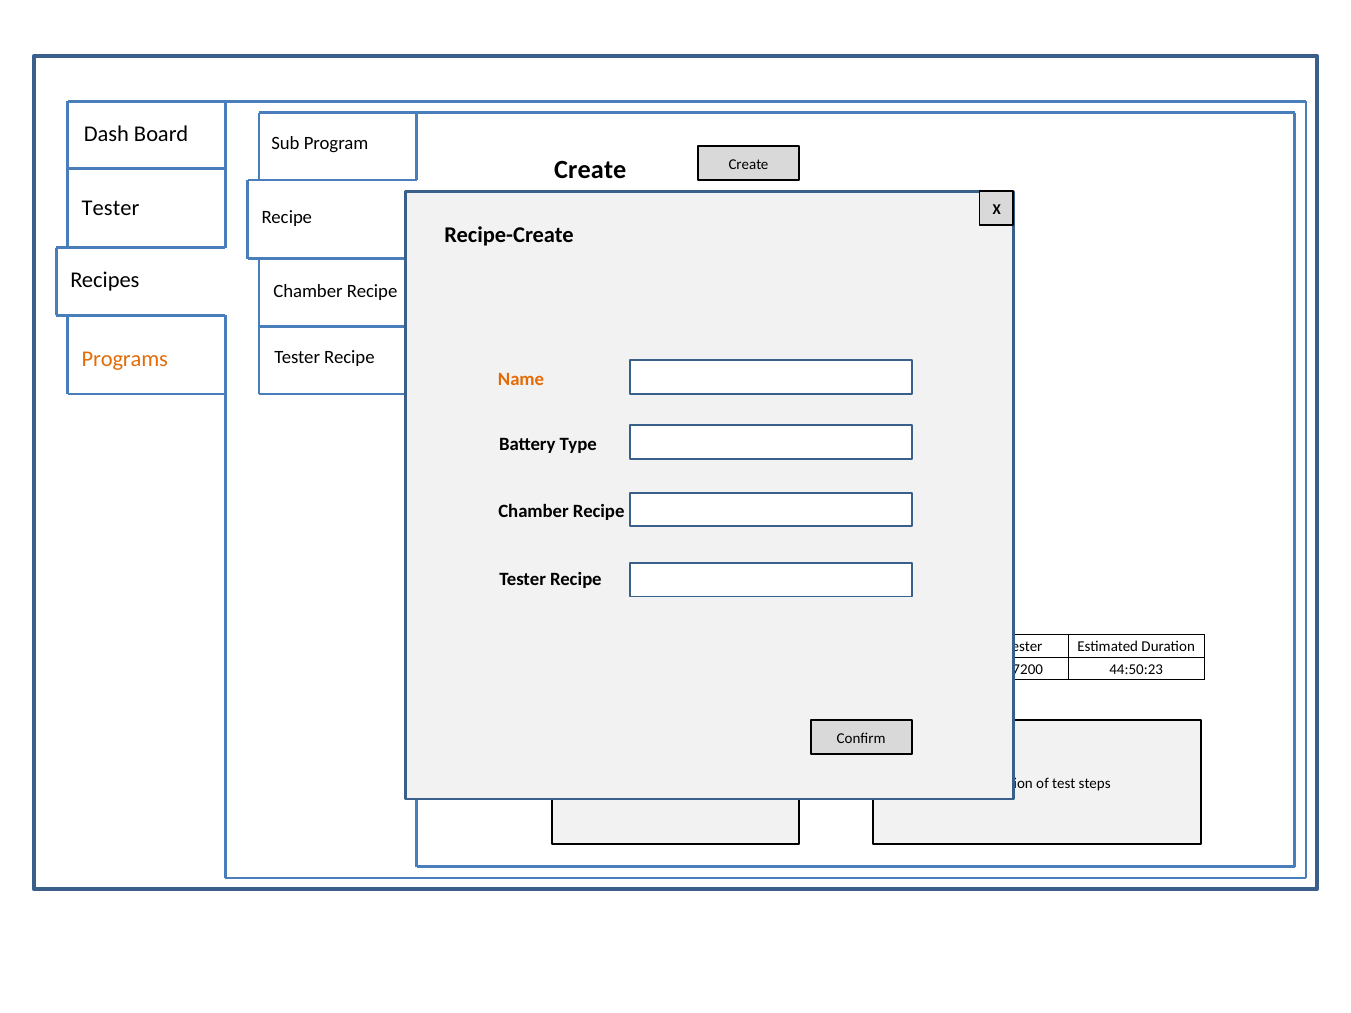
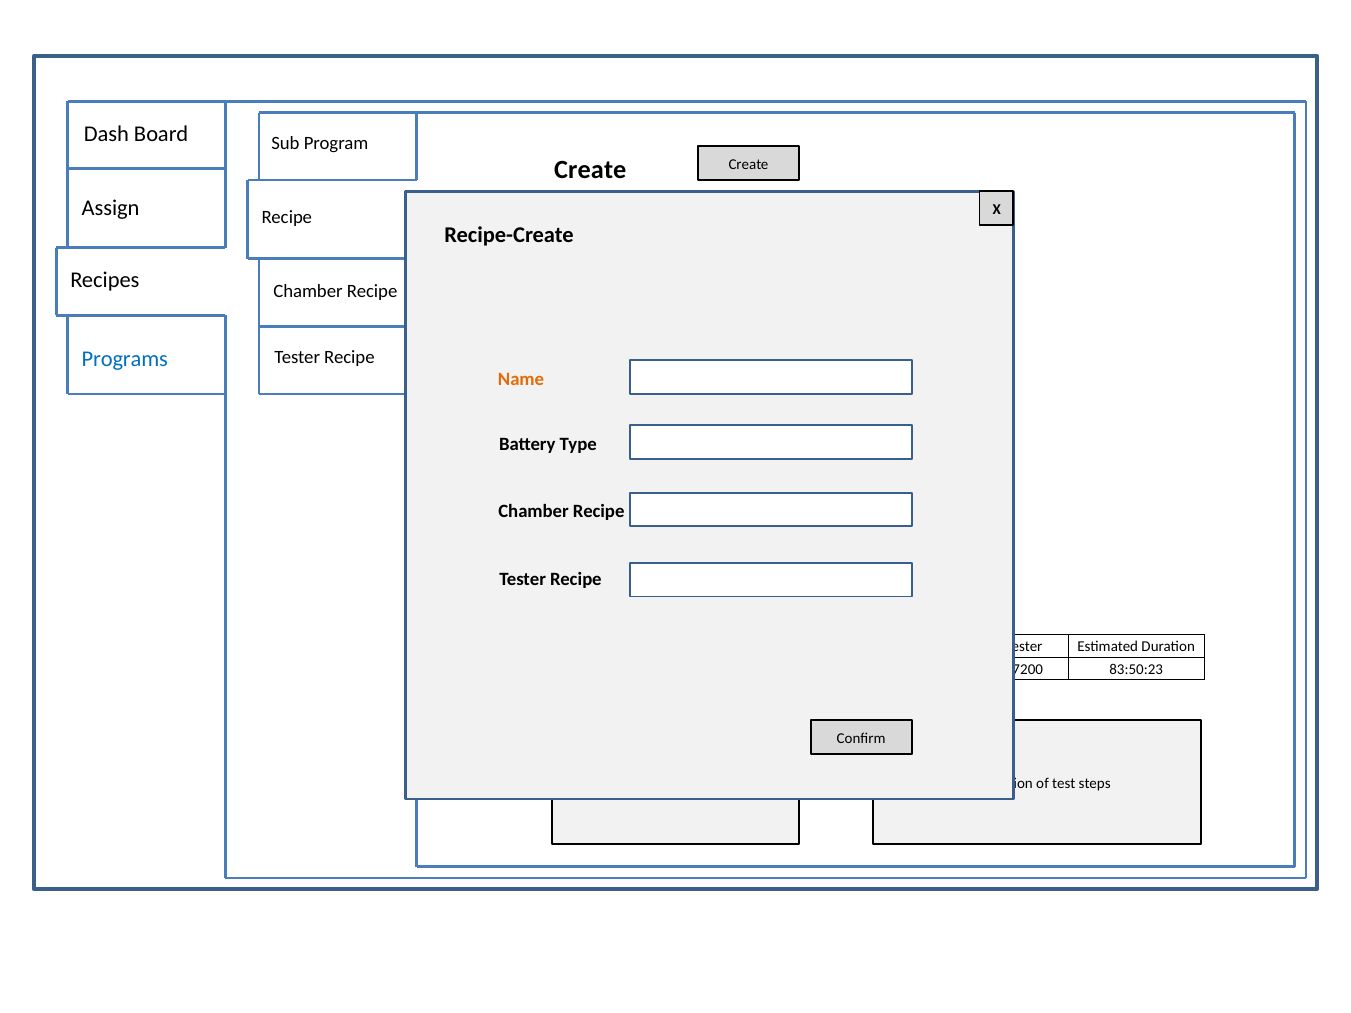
Tester at (111, 208): Tester -> Assign
Programs colour: orange -> blue
44:50:23: 44:50:23 -> 83:50:23
